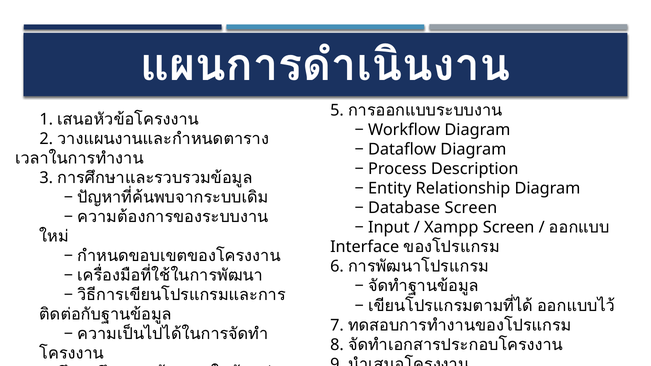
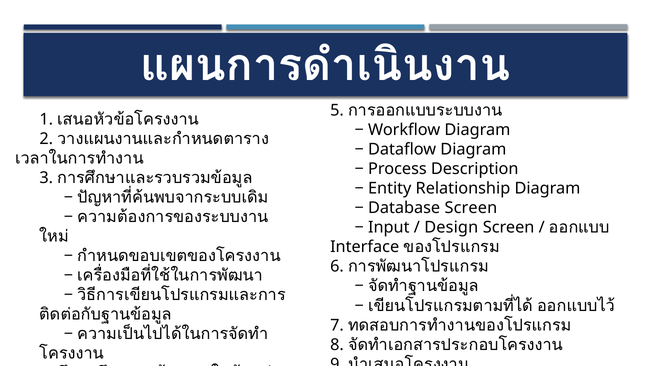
Xampp: Xampp -> Design
